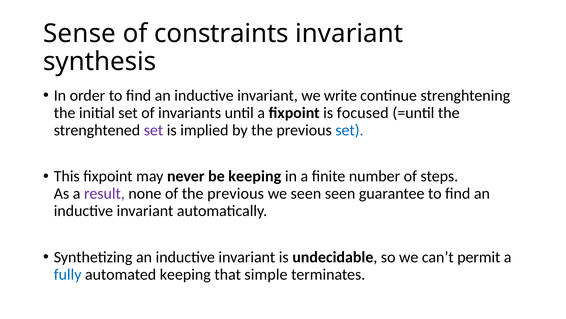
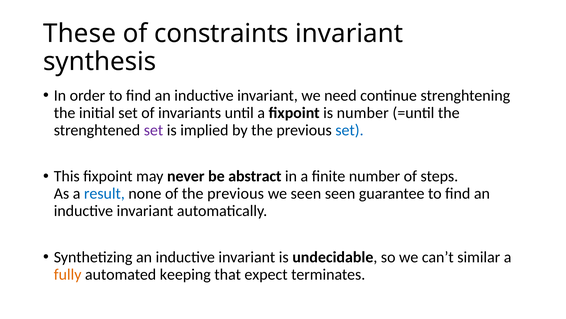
Sense: Sense -> These
write: write -> need
is focused: focused -> number
be keeping: keeping -> abstract
result colour: purple -> blue
permit: permit -> similar
fully colour: blue -> orange
simple: simple -> expect
